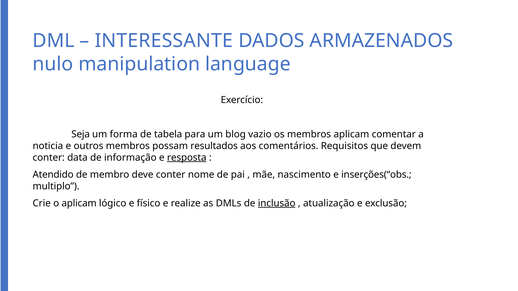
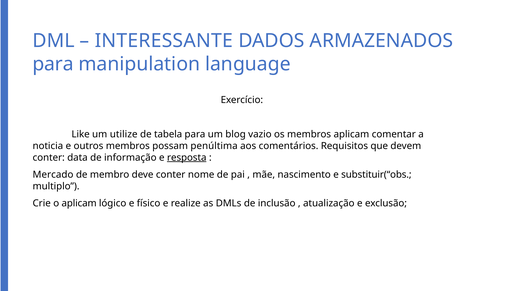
nulo at (53, 64): nulo -> para
Seja: Seja -> Like
forma: forma -> utilize
resultados: resultados -> penúltima
Atendido: Atendido -> Mercado
inserções(“obs: inserções(“obs -> substituir(“obs
inclusão underline: present -> none
